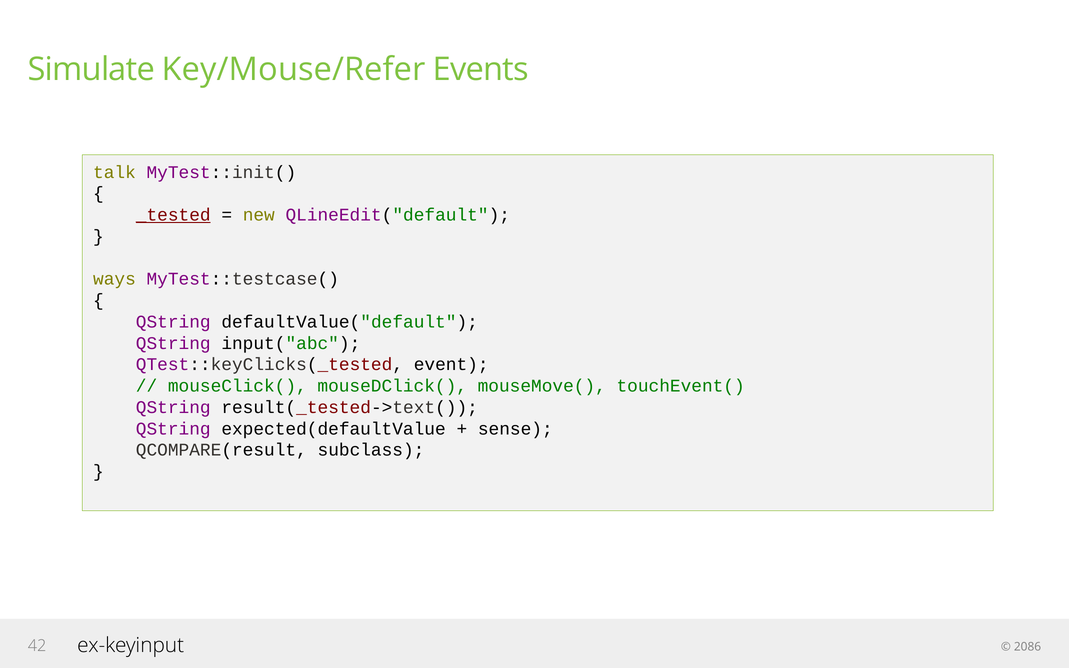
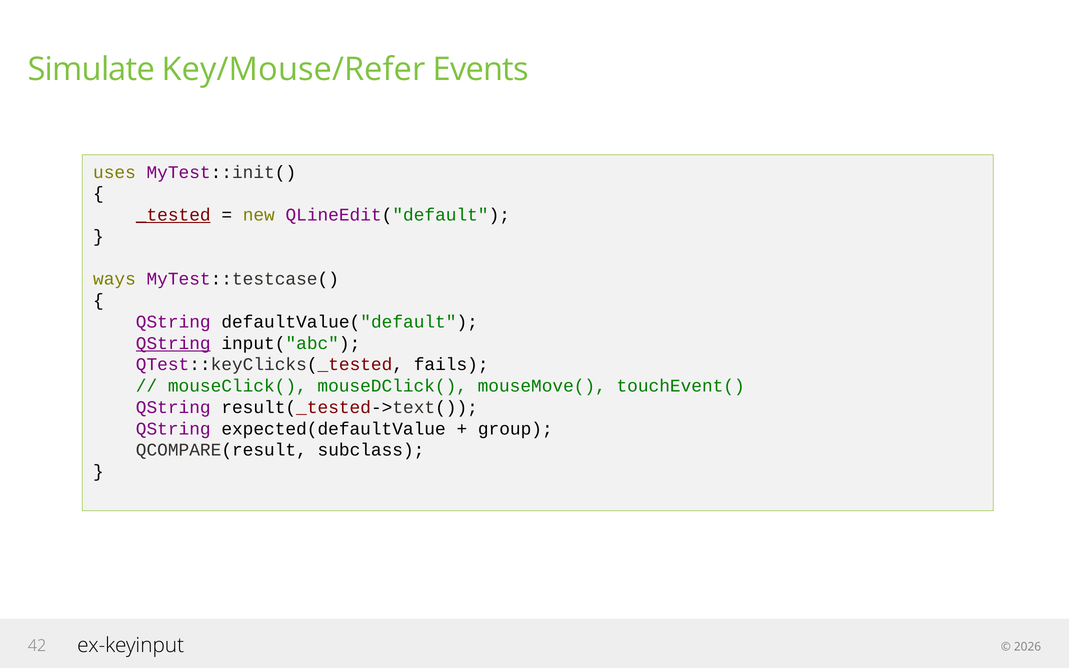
talk: talk -> uses
QString at (173, 343) underline: none -> present
event: event -> fails
sense: sense -> group
2086: 2086 -> 2026
